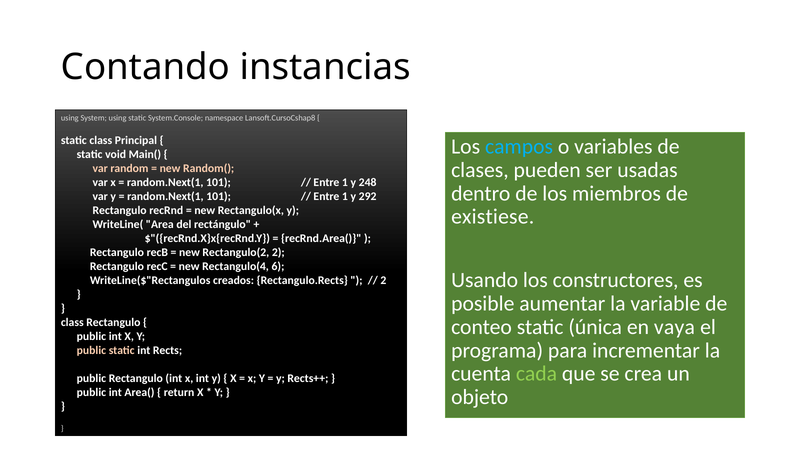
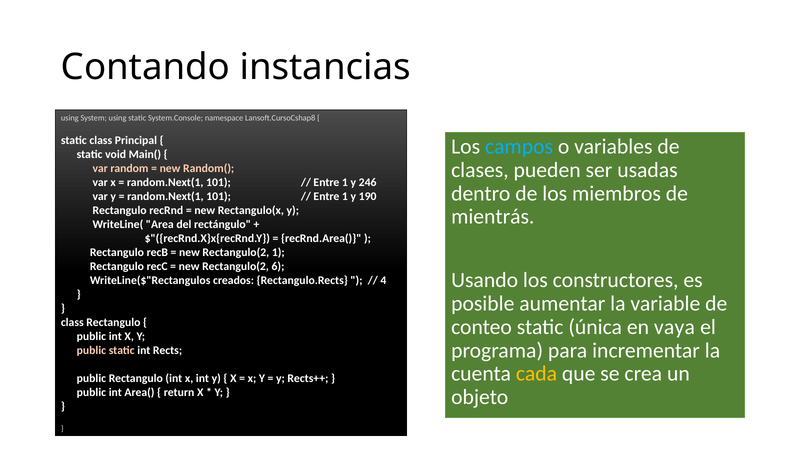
248: 248 -> 246
292: 292 -> 190
existiese: existiese -> mientrás
Rectangulo(2 2: 2 -> 1
Rectangulo(4 at (236, 266): Rectangulo(4 -> Rectangulo(2
2 at (383, 280): 2 -> 4
cada colour: light green -> yellow
